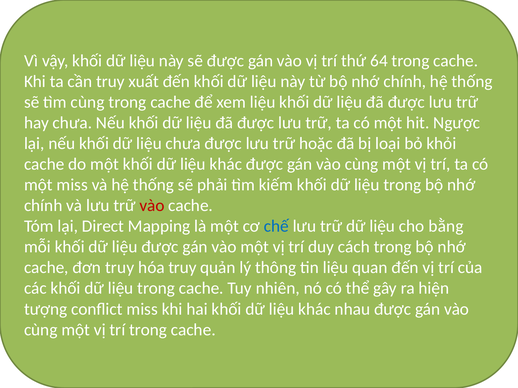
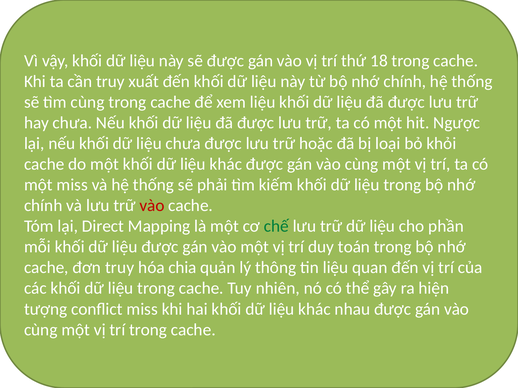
64: 64 -> 18
chế colour: blue -> green
bằng: bằng -> phần
cách: cách -> toán
hóa truy: truy -> chia
